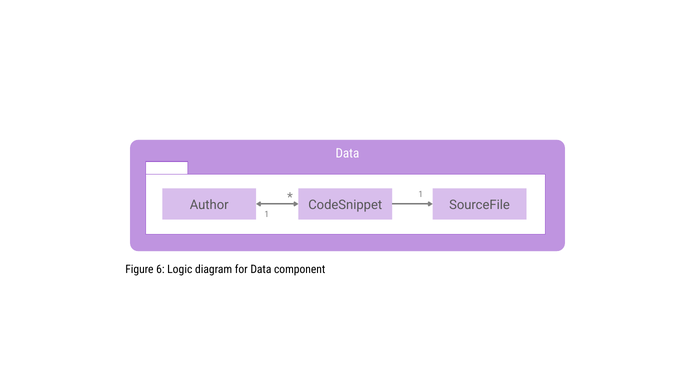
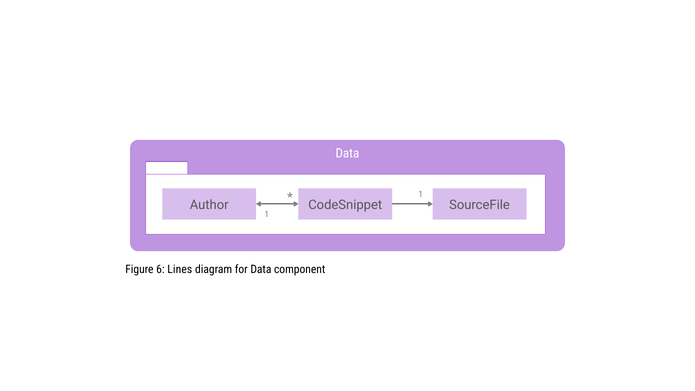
Logic: Logic -> Lines
